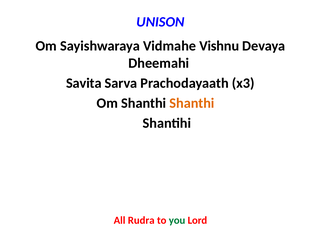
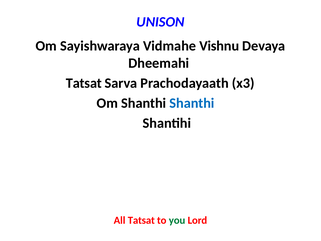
Savita at (84, 83): Savita -> Tatsat
Shanthi at (192, 103) colour: orange -> blue
All Rudra: Rudra -> Tatsat
